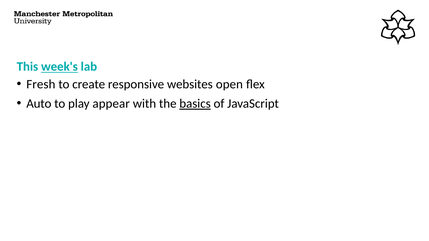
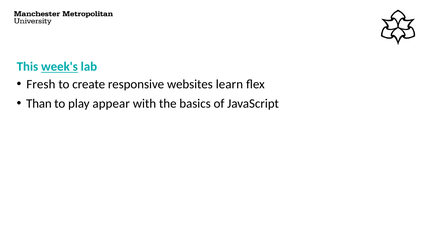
open: open -> learn
Auto: Auto -> Than
basics underline: present -> none
